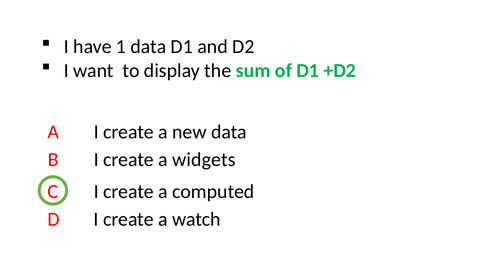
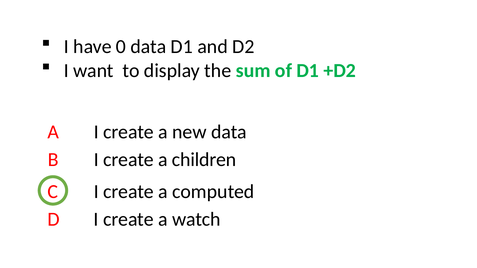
1: 1 -> 0
widgets: widgets -> children
